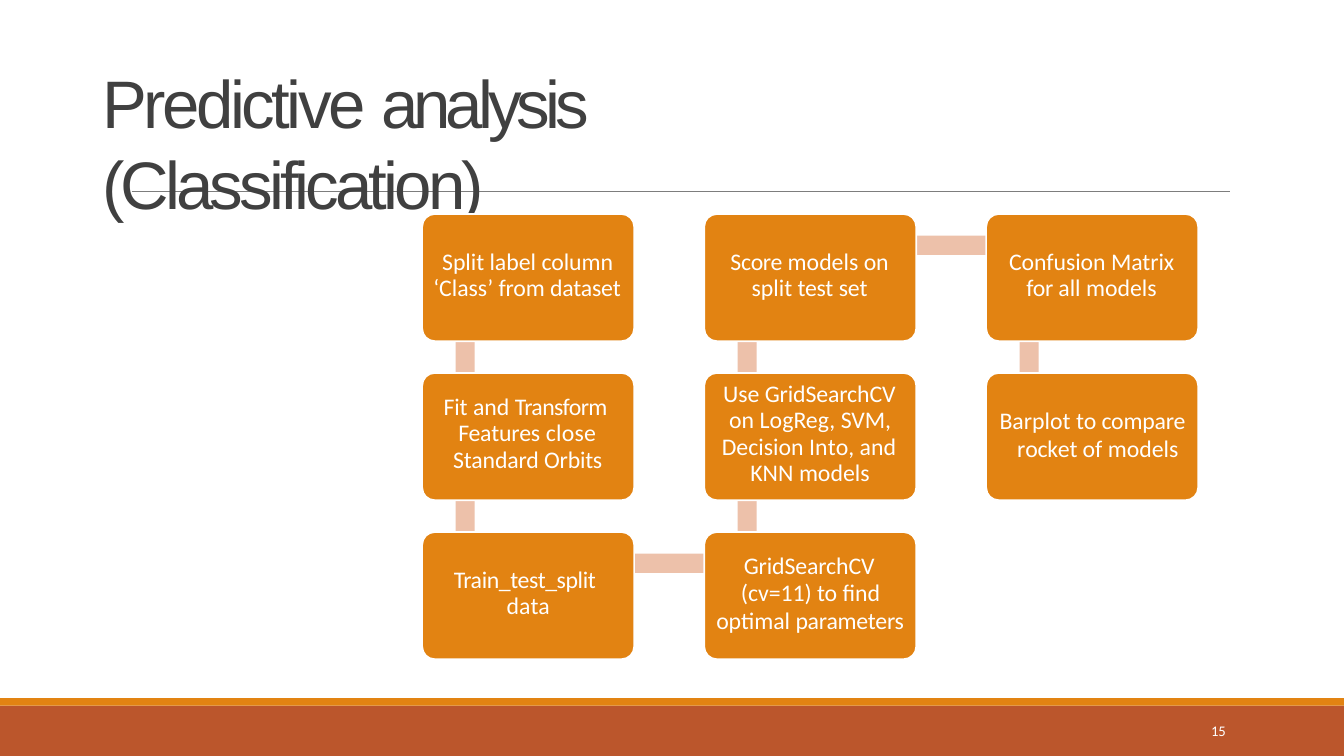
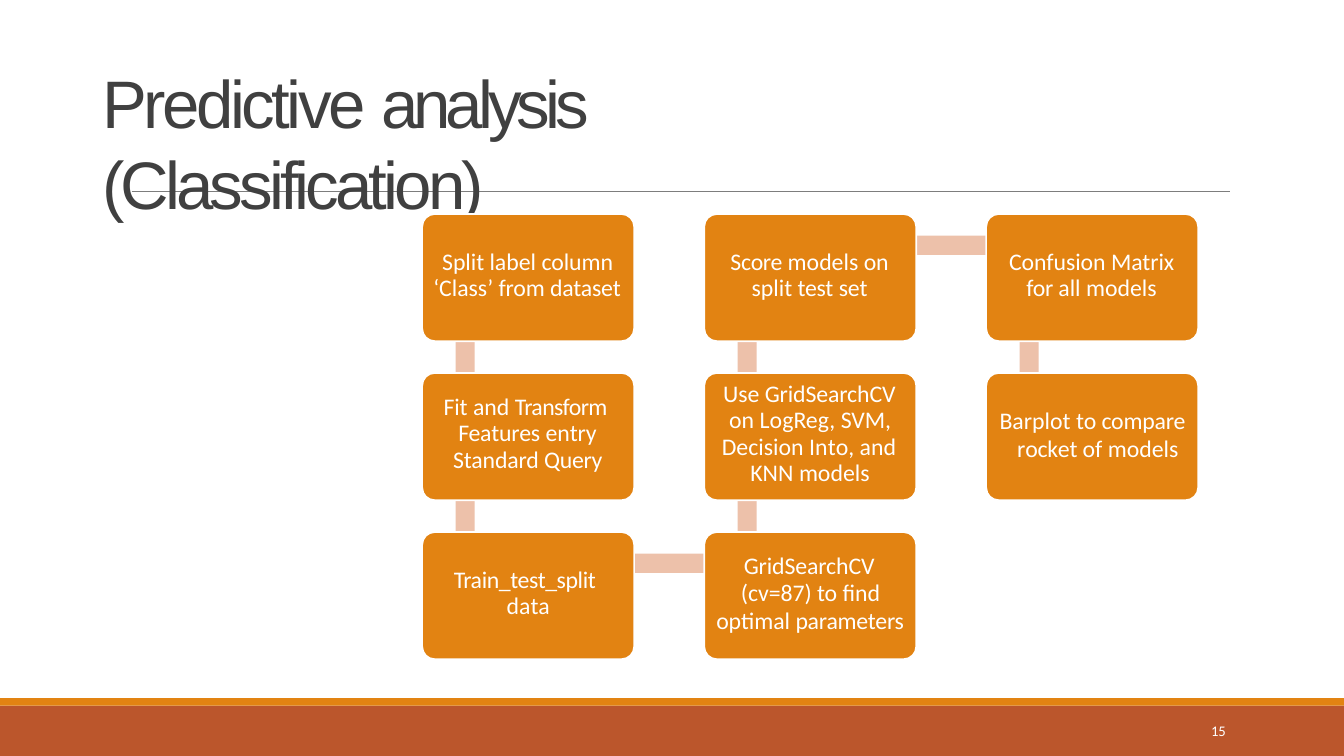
close: close -> entry
Orbits: Orbits -> Query
cv=11: cv=11 -> cv=87
